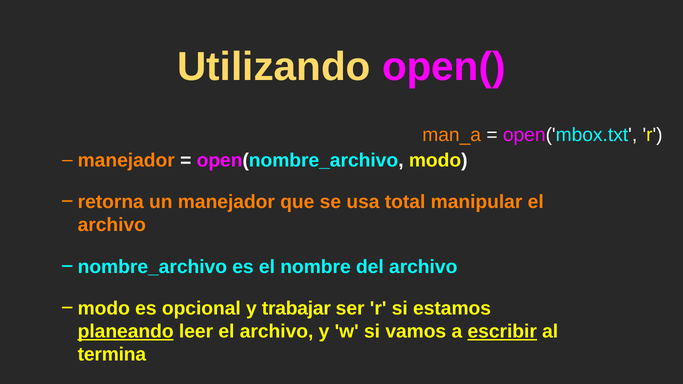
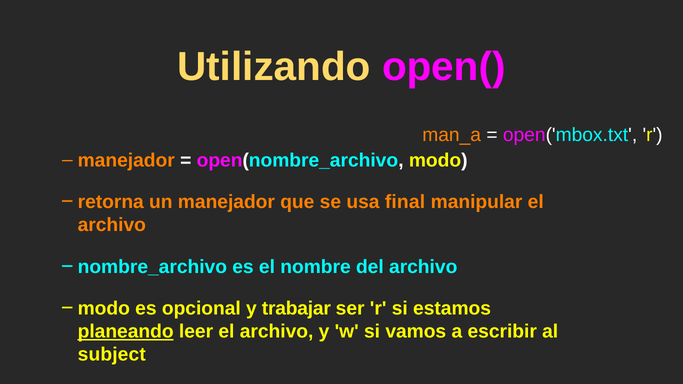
total: total -> final
escribir underline: present -> none
termina: termina -> subject
